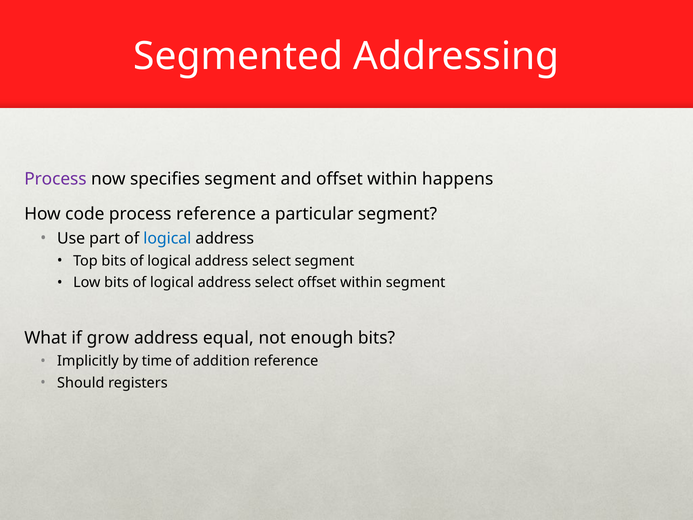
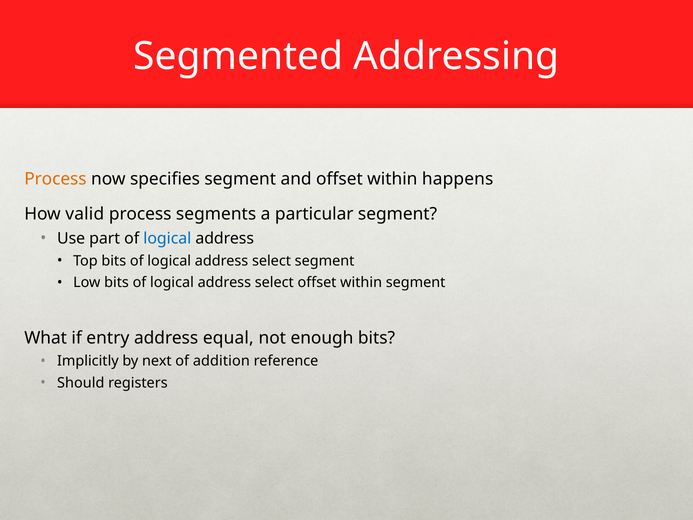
Process at (55, 179) colour: purple -> orange
code: code -> valid
process reference: reference -> segments
grow: grow -> entry
time: time -> next
